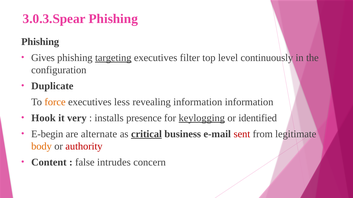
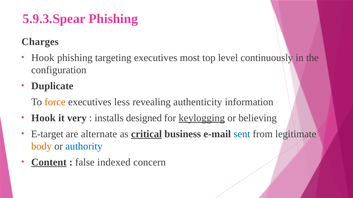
3.0.3.Spear: 3.0.3.Spear -> 5.9.3.Spear
Phishing at (40, 42): Phishing -> Charges
Gives at (43, 58): Gives -> Hook
targeting underline: present -> none
filter: filter -> most
revealing information: information -> authenticity
presence: presence -> designed
identified: identified -> believing
E-begin: E-begin -> E-target
sent colour: red -> blue
authority colour: red -> blue
Content underline: none -> present
intrudes: intrudes -> indexed
